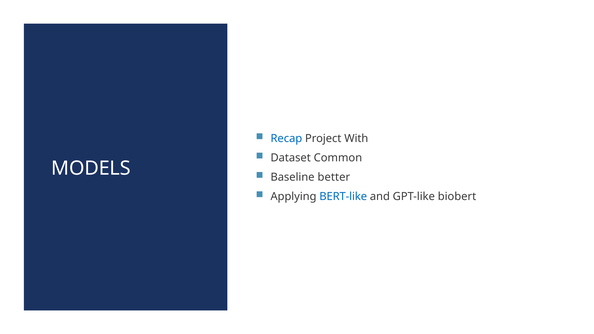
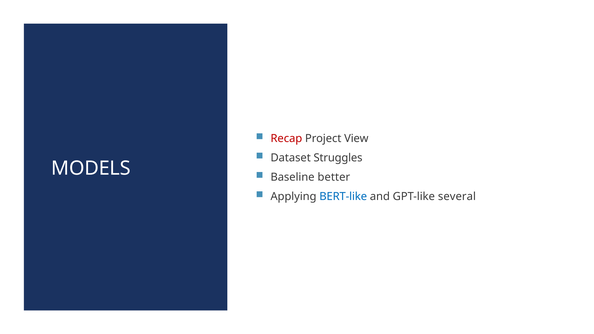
Recap colour: blue -> red
With: With -> View
Common: Common -> Struggles
biobert: biobert -> several
